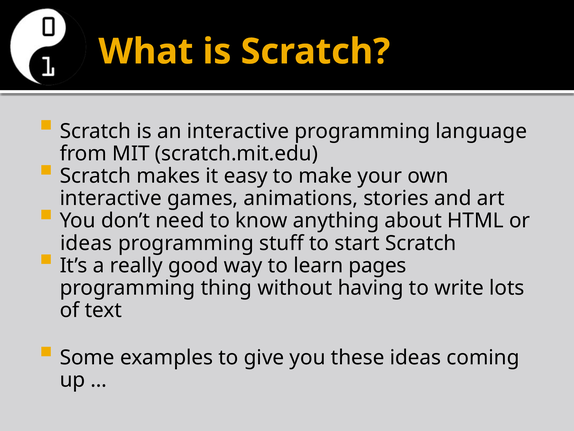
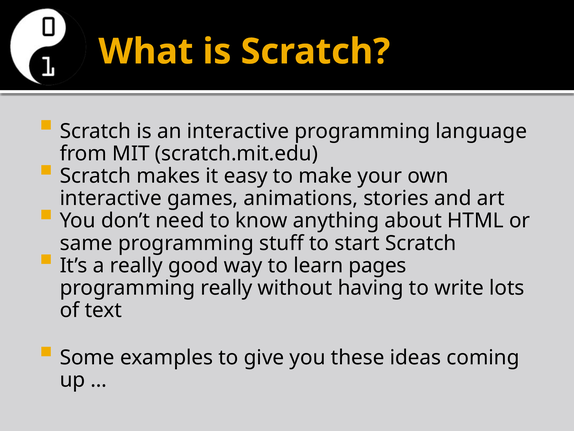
ideas at (86, 243): ideas -> same
programming thing: thing -> really
